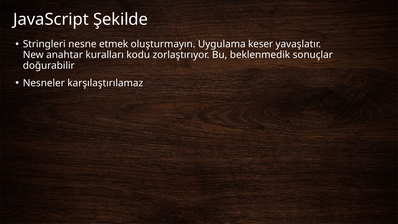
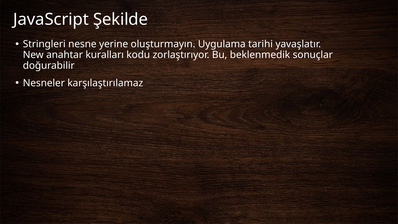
etmek: etmek -> yerine
keser: keser -> tarihi
